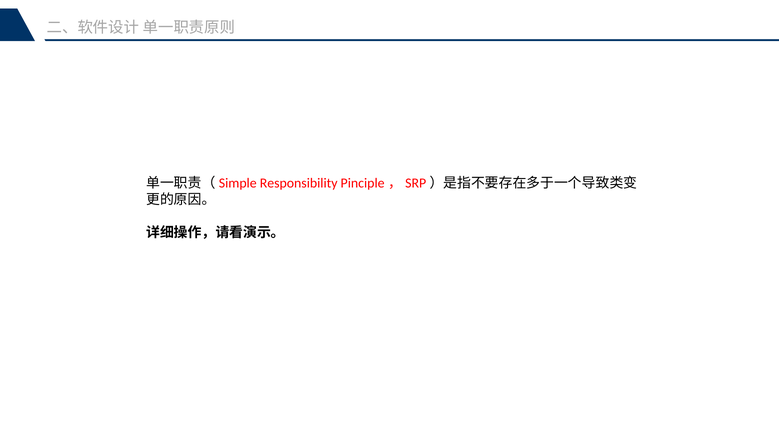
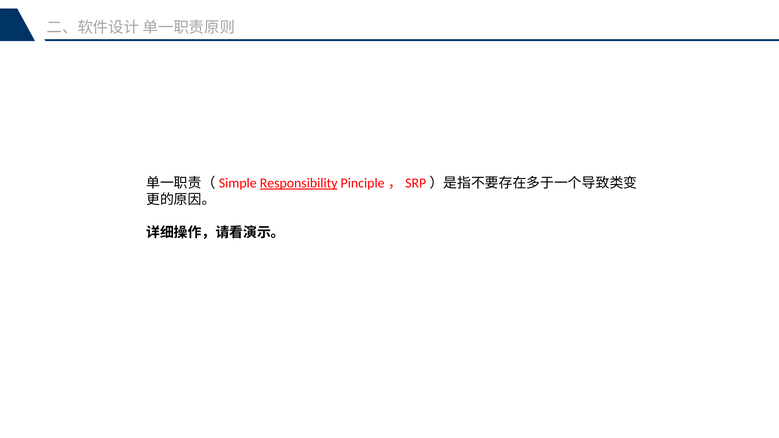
Responsibility underline: none -> present
